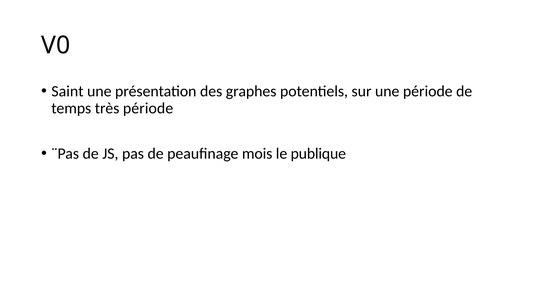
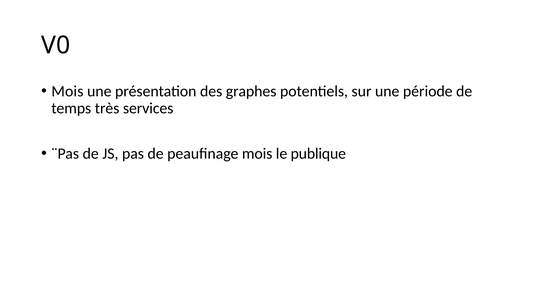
Saint at (67, 91): Saint -> Mois
très période: période -> services
